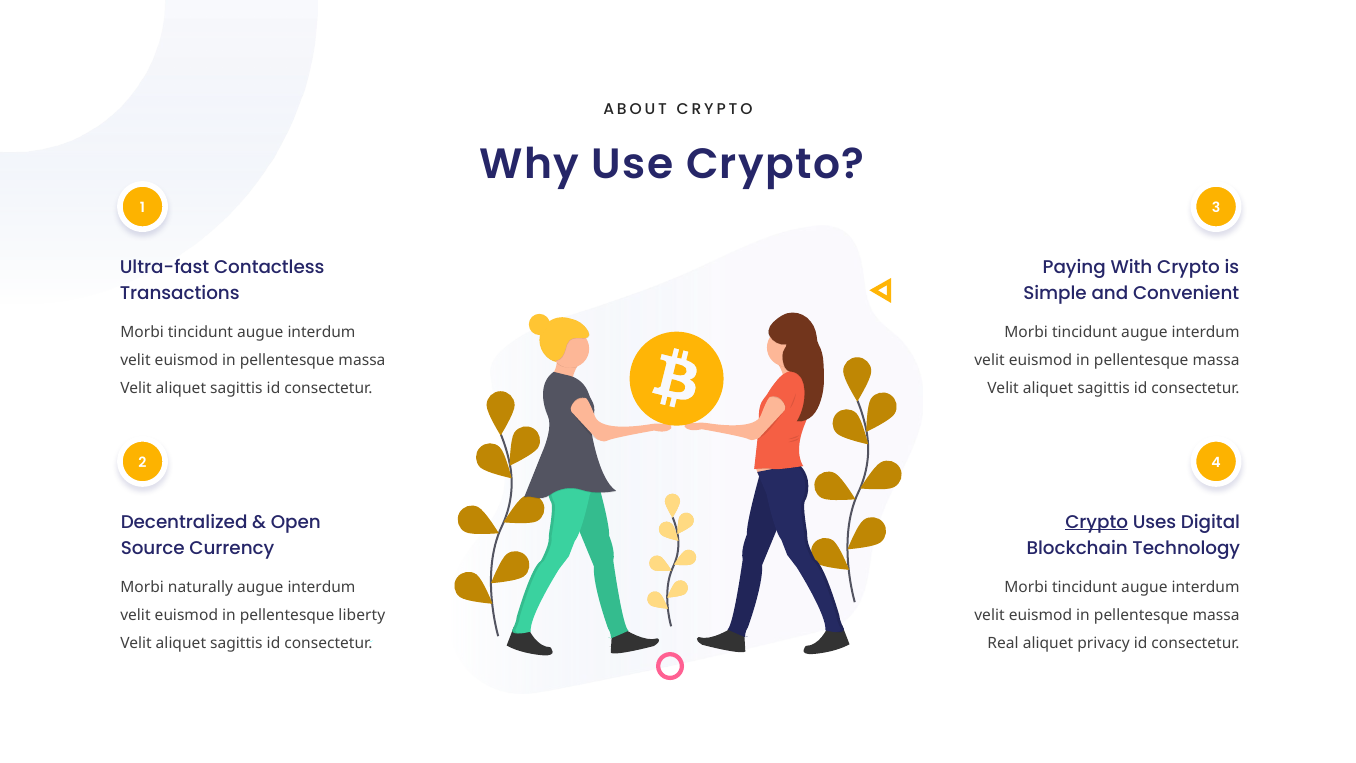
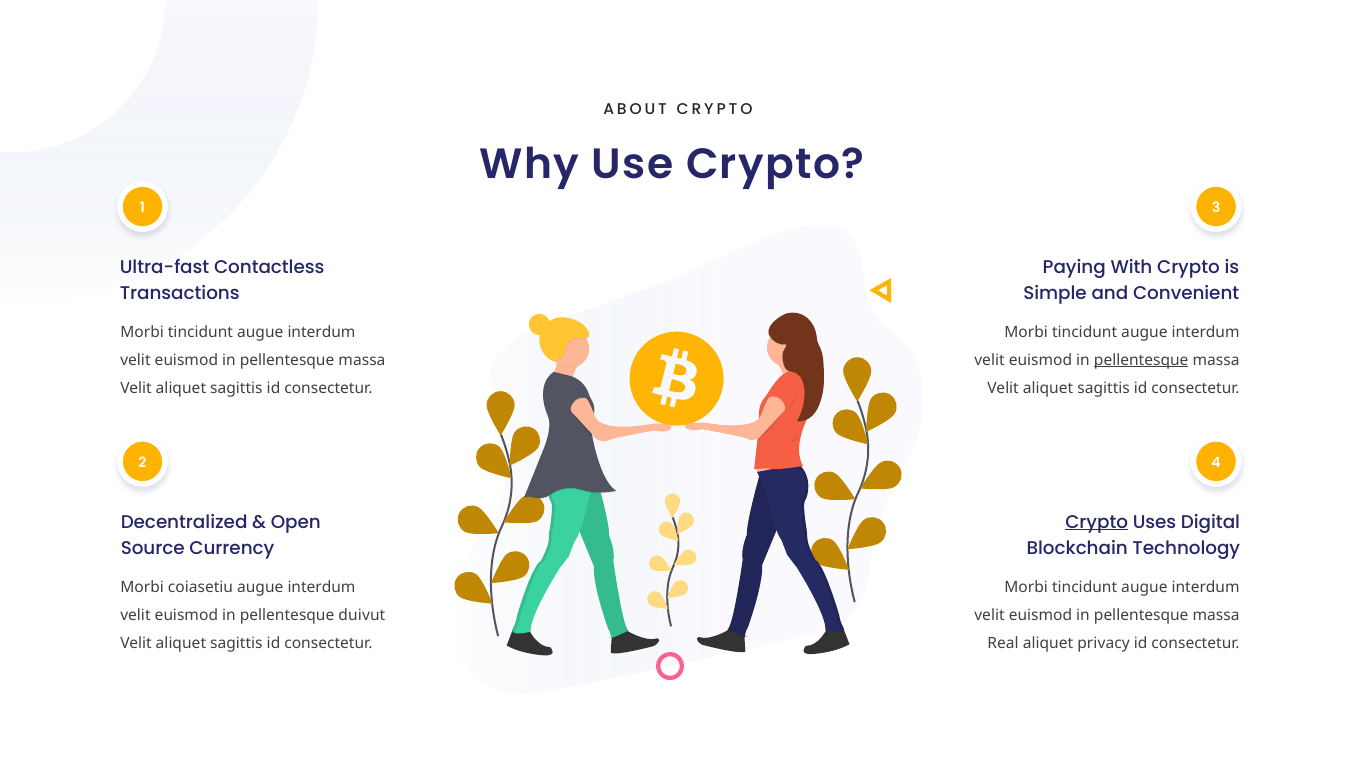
pellentesque at (1141, 360) underline: none -> present
naturally: naturally -> coiasetiu
liberty: liberty -> duivut
